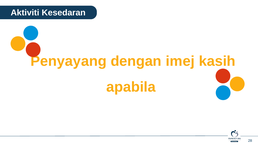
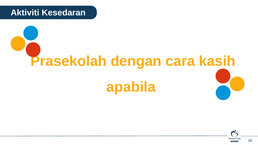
Penyayang: Penyayang -> Prasekolah
imej: imej -> cara
